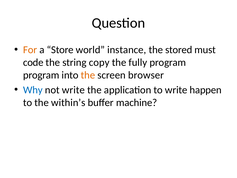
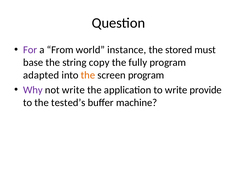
For colour: orange -> purple
Store: Store -> From
code: code -> base
program at (41, 75): program -> adapted
screen browser: browser -> program
Why colour: blue -> purple
happen: happen -> provide
within’s: within’s -> tested’s
